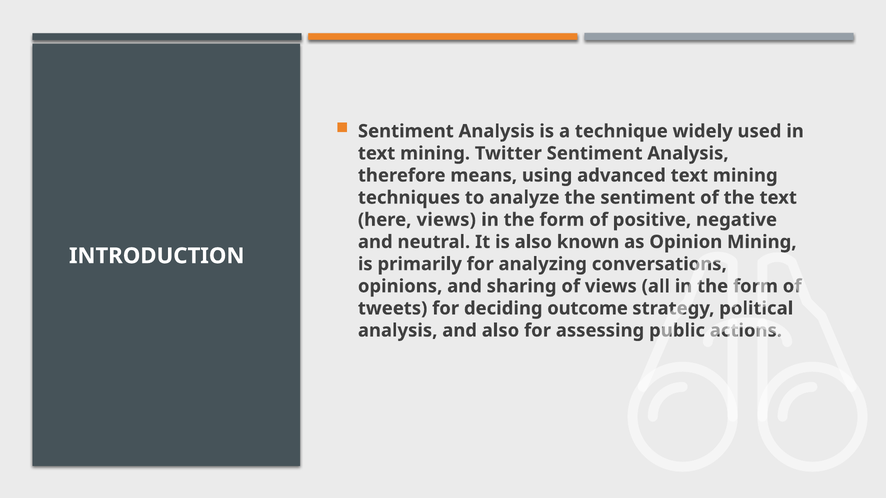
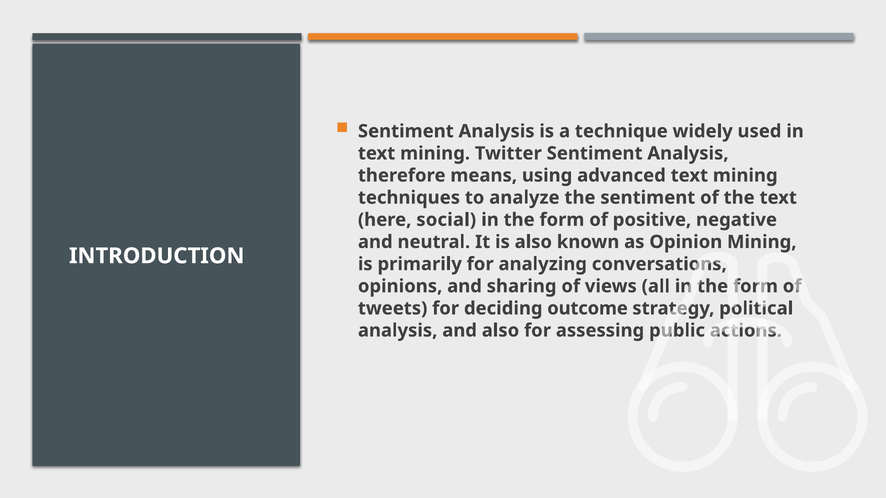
here views: views -> social
